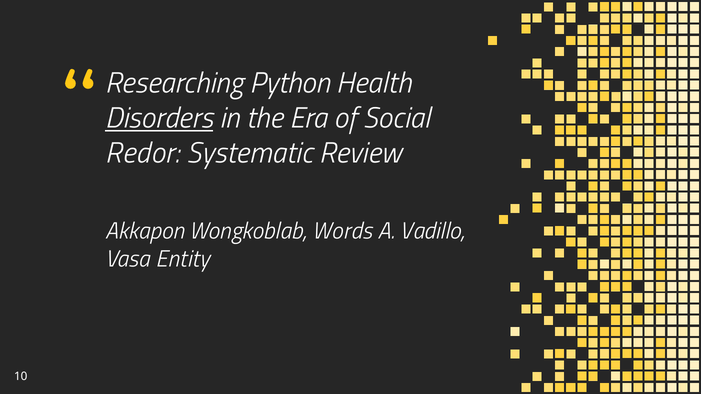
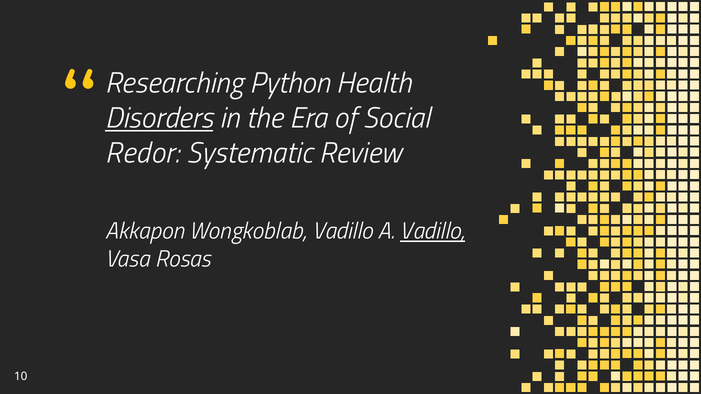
Wongkoblab Words: Words -> Vadillo
Vadillo at (433, 231) underline: none -> present
Entity: Entity -> Rosas
